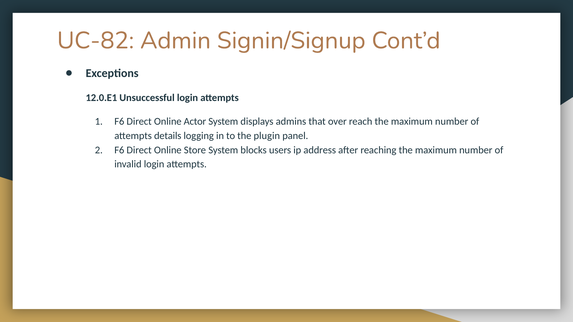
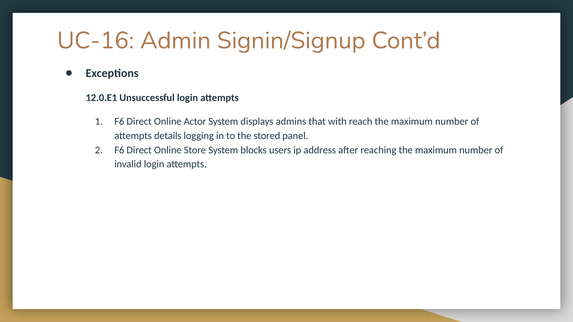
UC-82: UC-82 -> UC-16
over: over -> with
plugin: plugin -> stored
